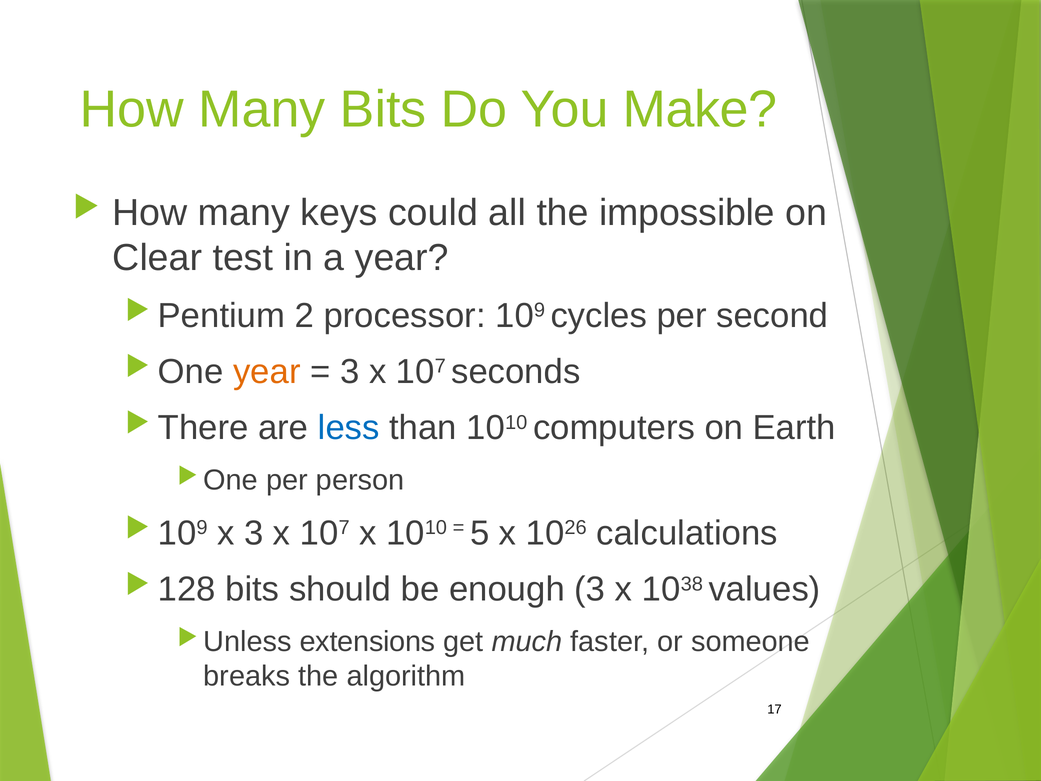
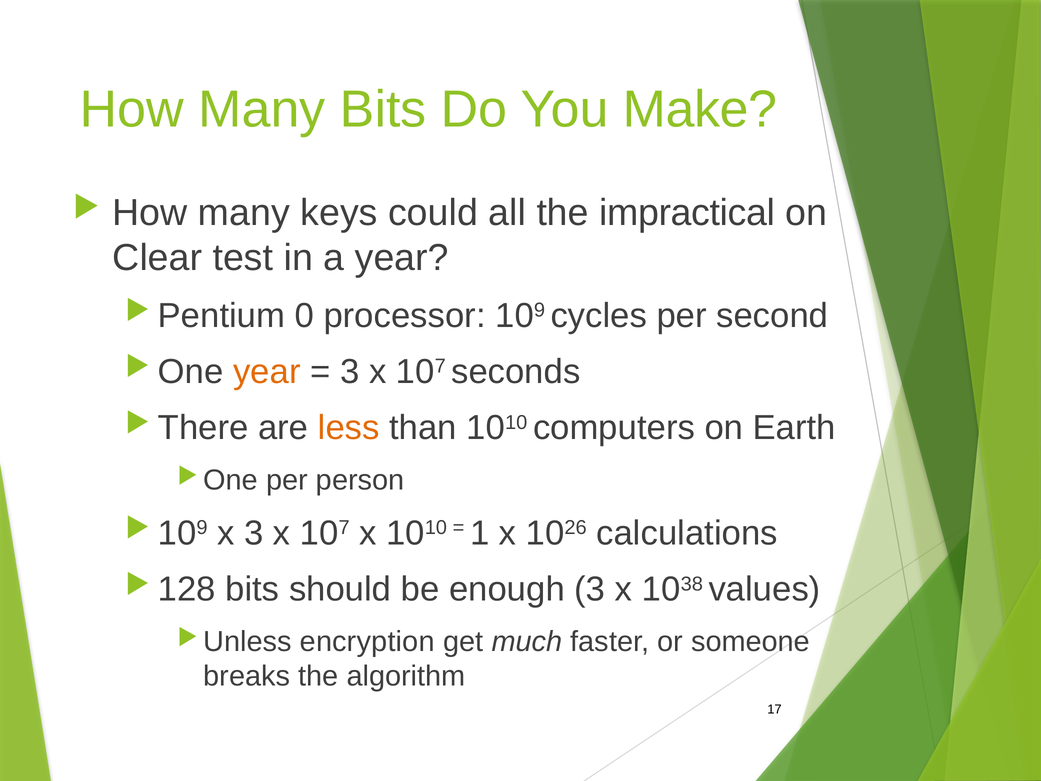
impossible: impossible -> impractical
2: 2 -> 0
less colour: blue -> orange
5: 5 -> 1
extensions: extensions -> encryption
